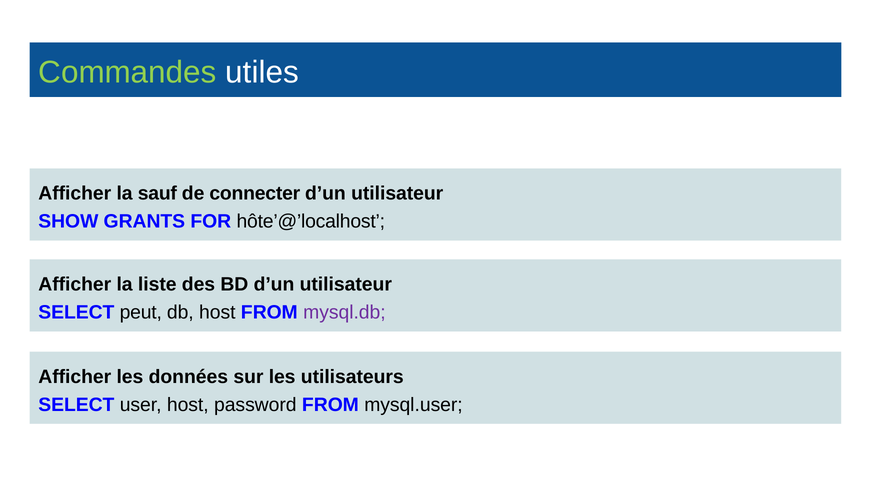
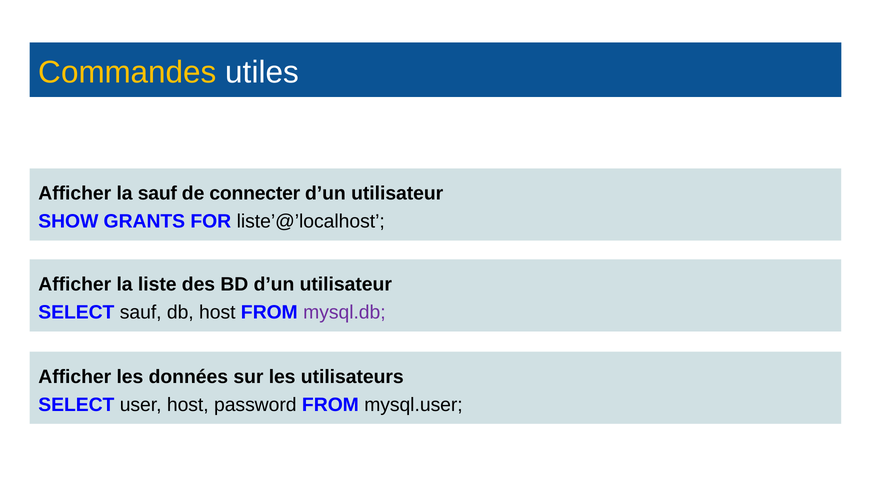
Commandes colour: light green -> yellow
hôte’@’localhost: hôte’@’localhost -> liste’@’localhost
SELECT peut: peut -> sauf
